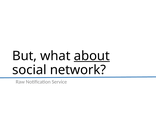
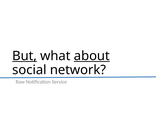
But underline: none -> present
